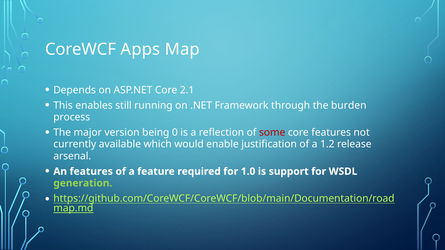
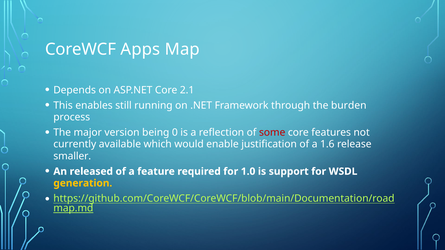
1.2: 1.2 -> 1.6
arsenal: arsenal -> smaller
An features: features -> released
generation colour: light green -> yellow
